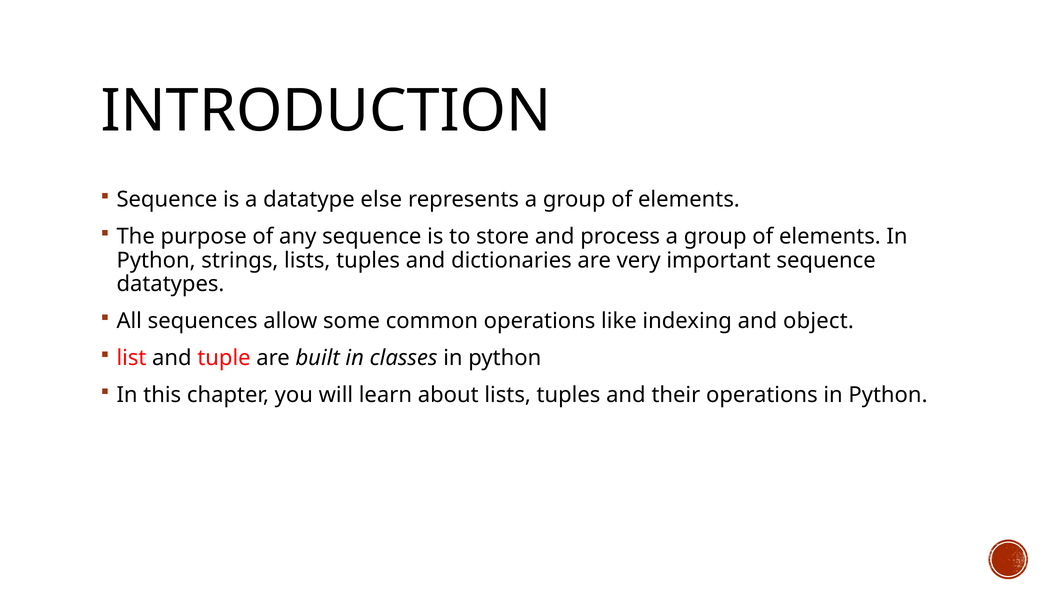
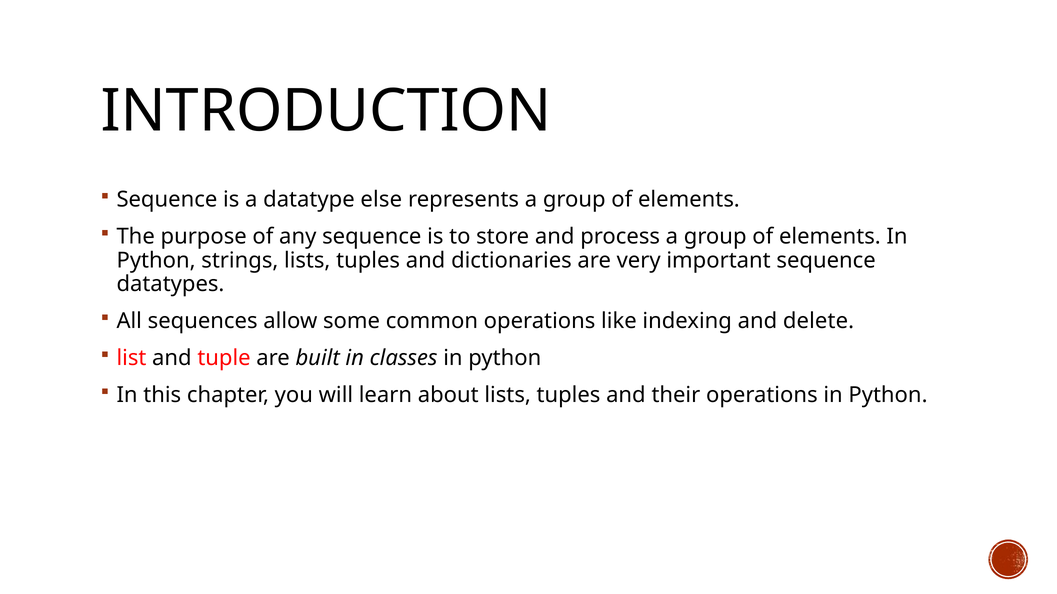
object: object -> delete
